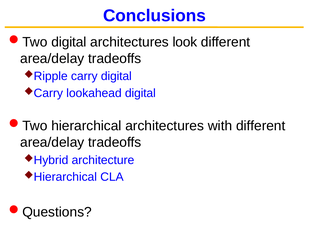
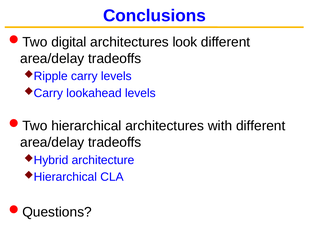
carry digital: digital -> levels
lookahead digital: digital -> levels
